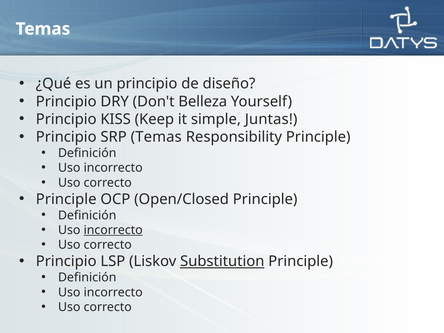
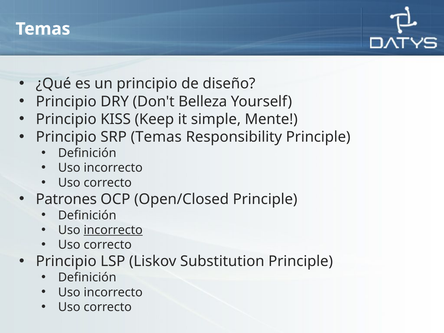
Juntas: Juntas -> Mente
Principle at (66, 199): Principle -> Patrones
Substitution underline: present -> none
